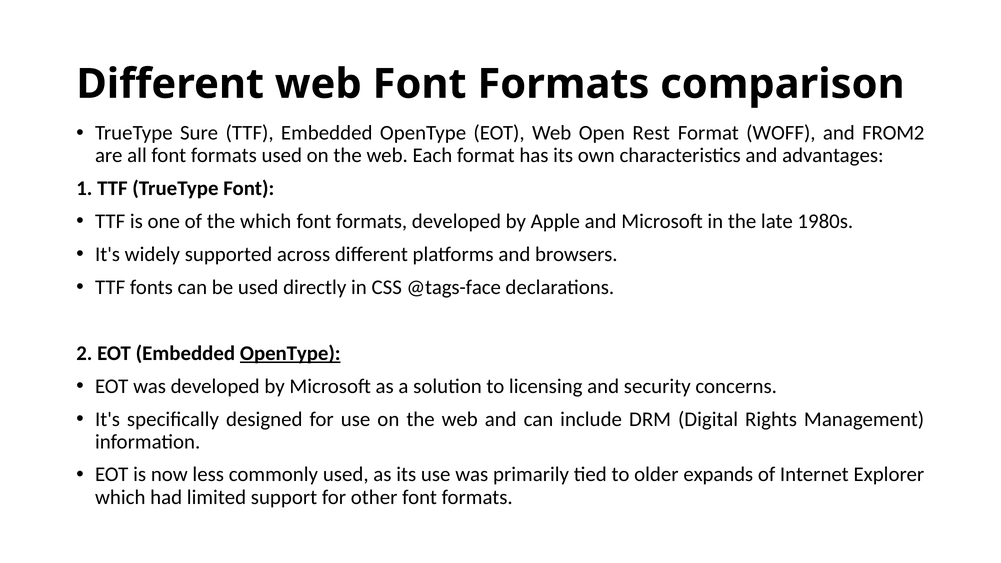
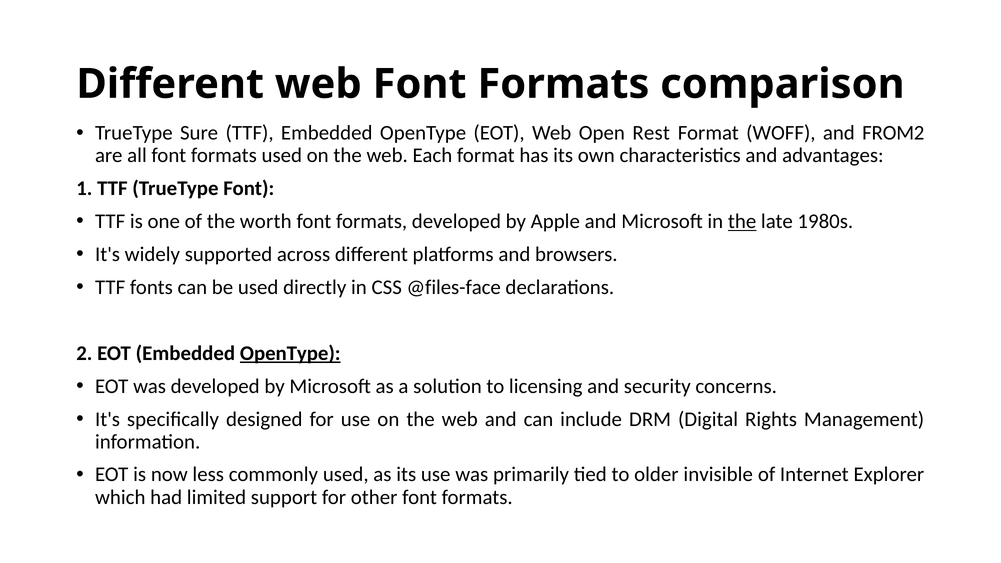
the which: which -> worth
the at (742, 221) underline: none -> present
@tags-face: @tags-face -> @files-face
expands: expands -> invisible
